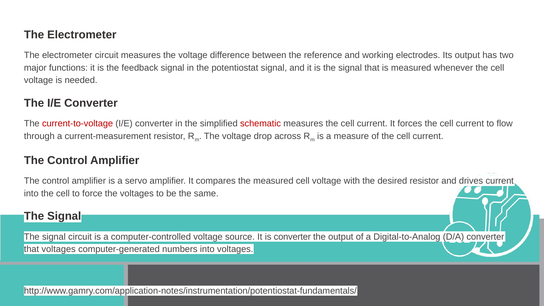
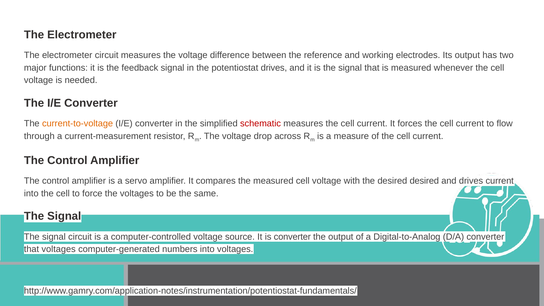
potentiostat signal: signal -> drives
current-to-voltage colour: red -> orange
desired resistor: resistor -> desired
